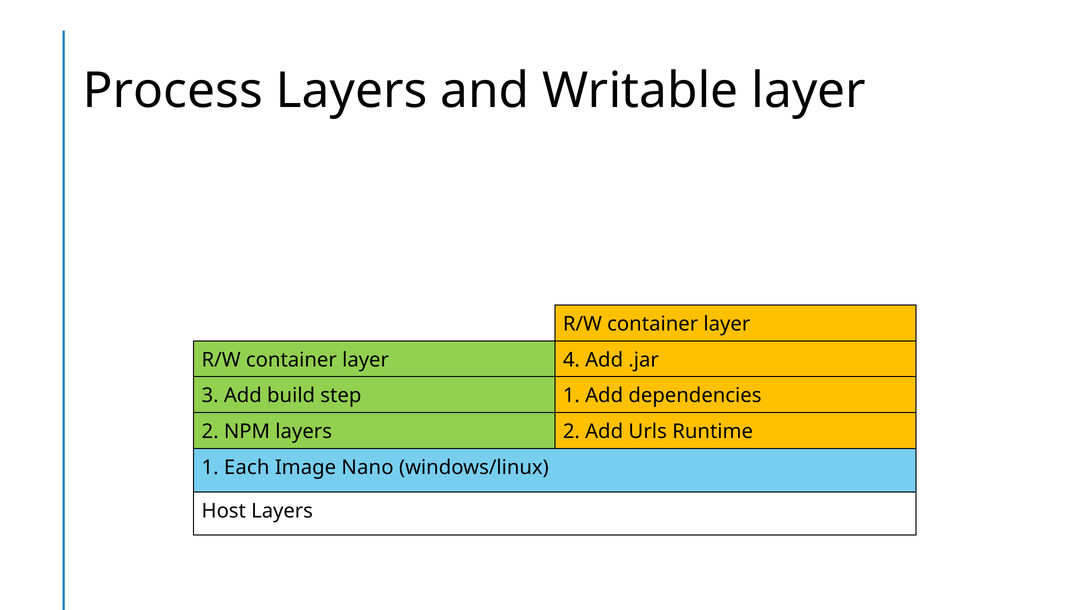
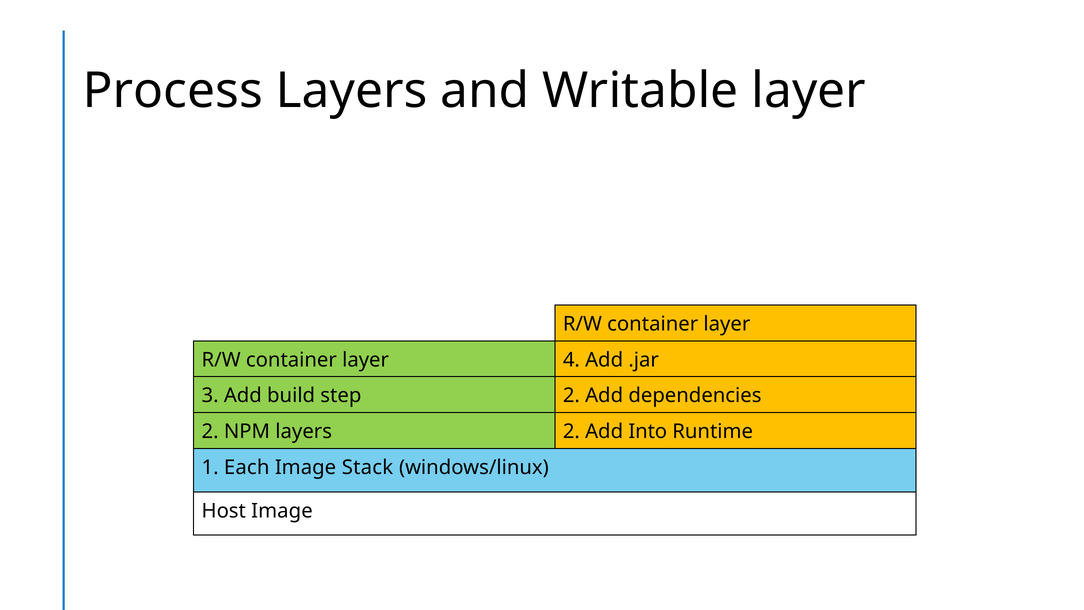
step 1: 1 -> 2
Urls: Urls -> Into
Nano: Nano -> Stack
Host Layers: Layers -> Image
